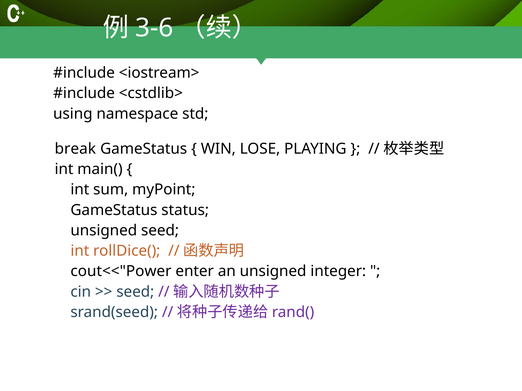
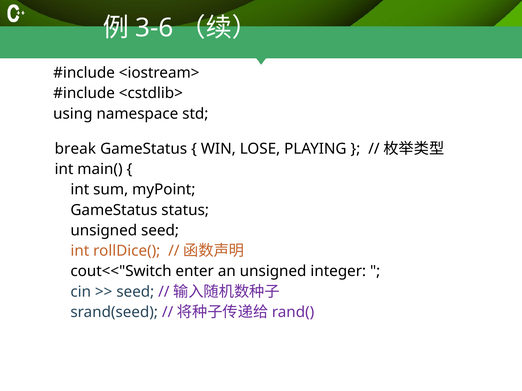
cout<<"Power: cout<<"Power -> cout<<"Switch
